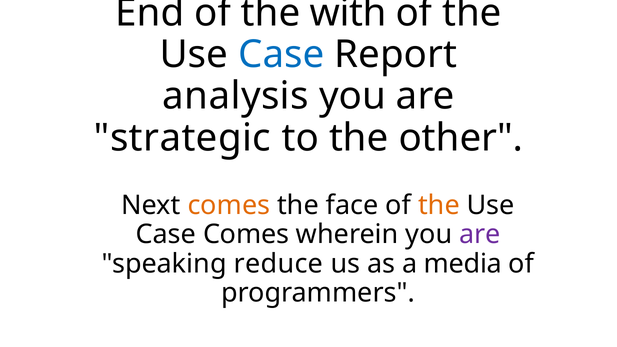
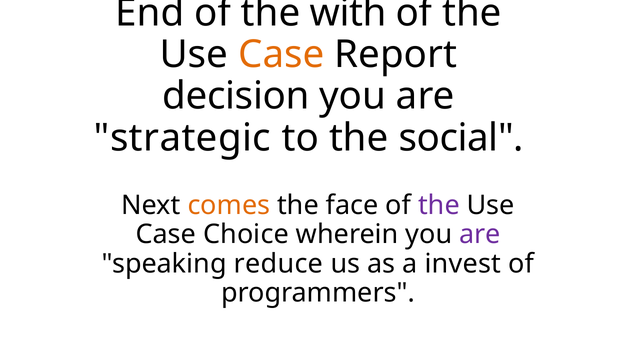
Case at (281, 55) colour: blue -> orange
analysis: analysis -> decision
other: other -> social
the at (439, 205) colour: orange -> purple
Case Comes: Comes -> Choice
media: media -> invest
